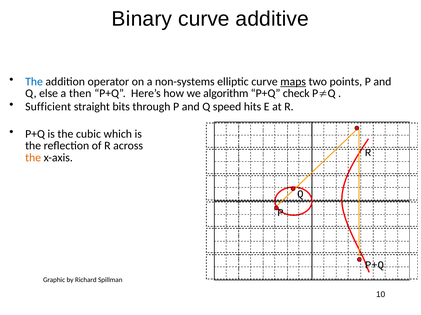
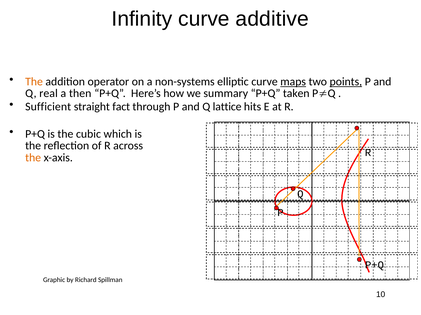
Binary: Binary -> Infinity
The at (34, 82) colour: blue -> orange
points underline: none -> present
else: else -> real
algorithm: algorithm -> summary
check: check -> taken
bits: bits -> fact
speed: speed -> lattice
